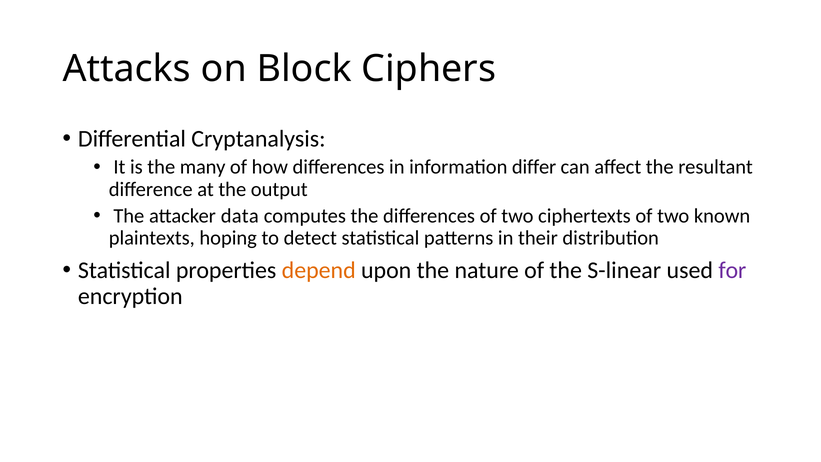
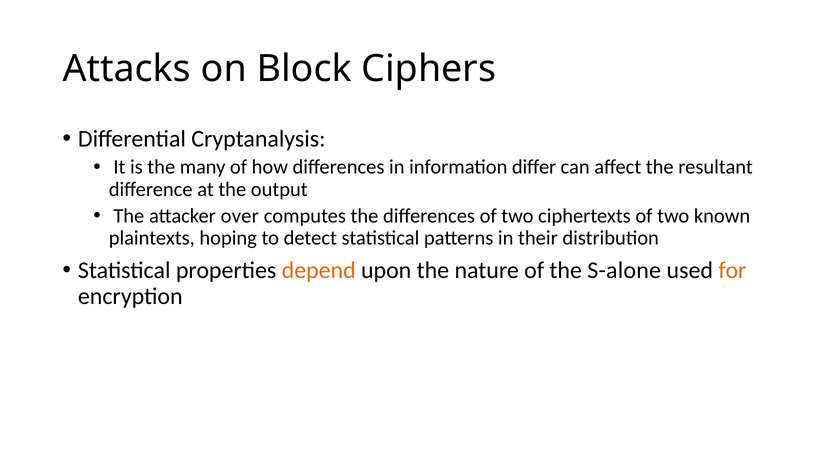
data: data -> over
S-linear: S-linear -> S-alone
for colour: purple -> orange
